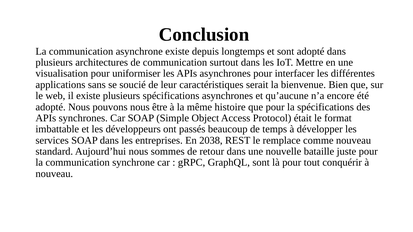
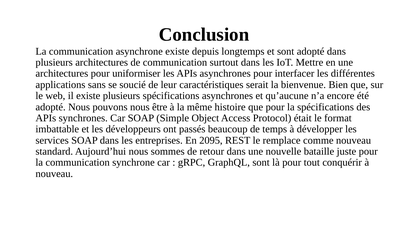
visualisation at (62, 74): visualisation -> architectures
2038: 2038 -> 2095
